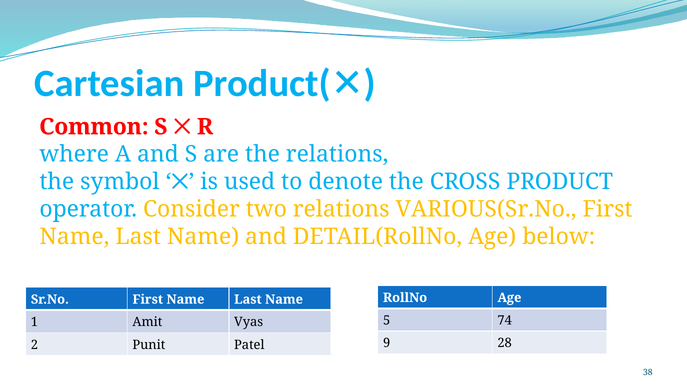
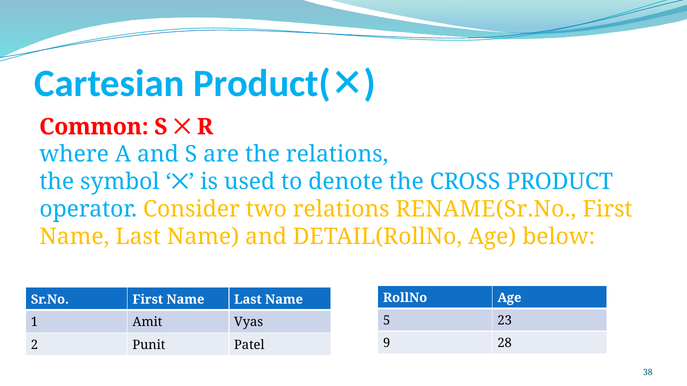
VARIOUS(Sr.No: VARIOUS(Sr.No -> RENAME(Sr.No
74: 74 -> 23
